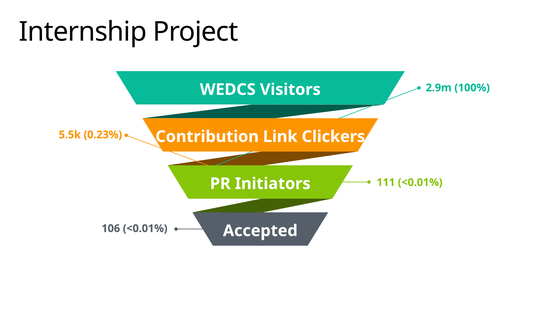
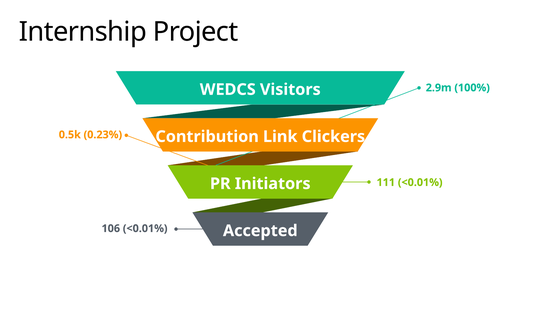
5.5k: 5.5k -> 0.5k
